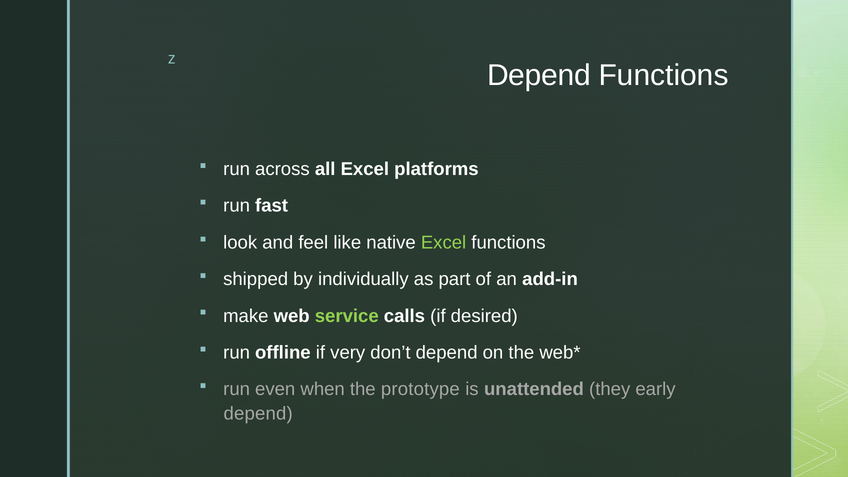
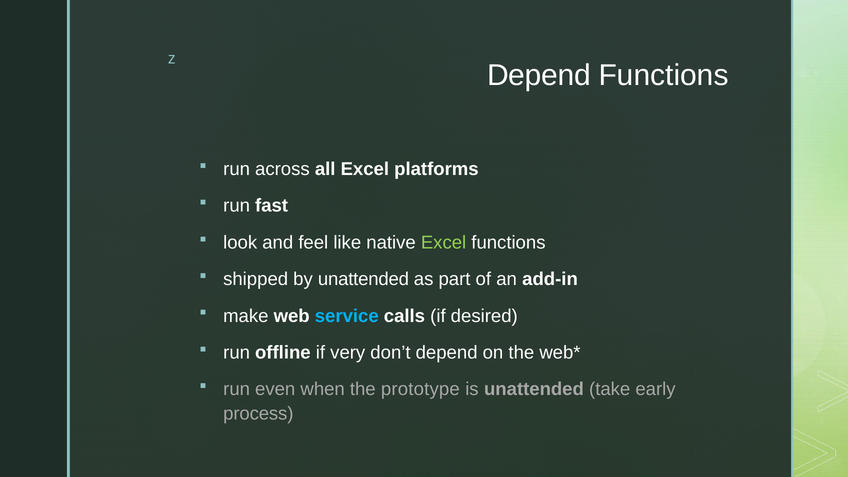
by individually: individually -> unattended
service colour: light green -> light blue
they: they -> take
depend at (258, 413): depend -> process
